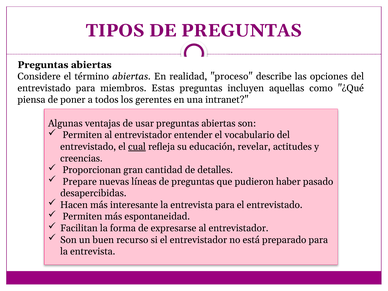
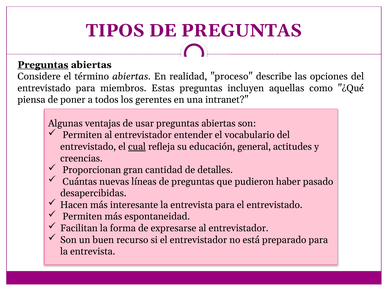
Preguntas at (43, 65) underline: none -> present
revelar: revelar -> general
Prepare: Prepare -> Cuántas
